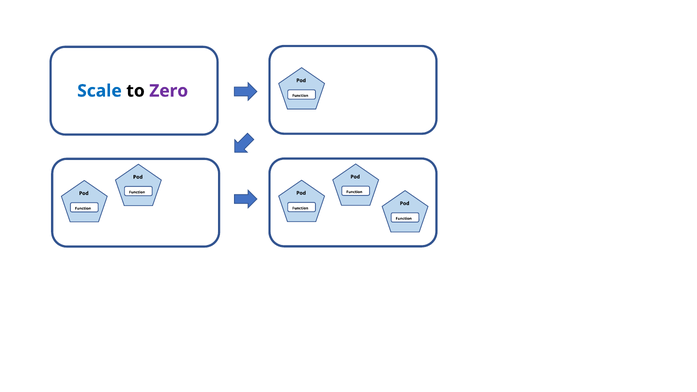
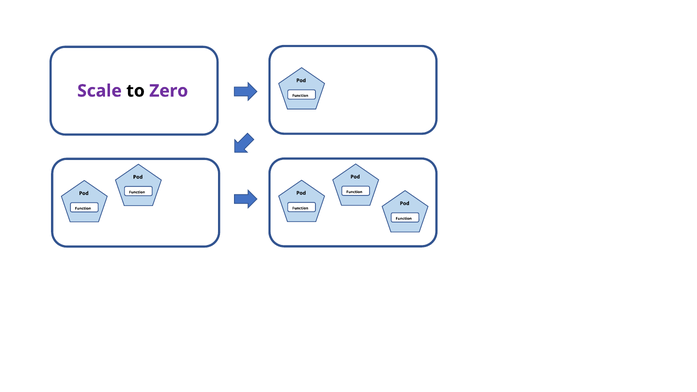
Scale colour: blue -> purple
